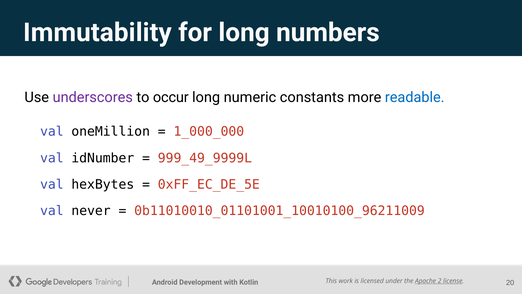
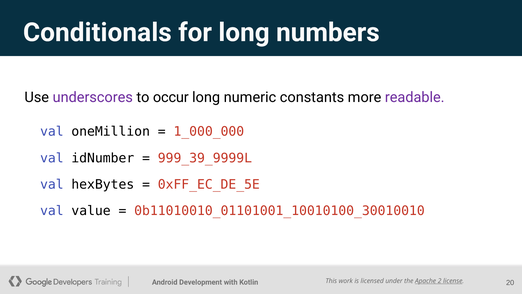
Immutability: Immutability -> Conditionals
readable colour: blue -> purple
999_49_9999L: 999_49_9999L -> 999_39_9999L
never: never -> value
0b11010010_01101001_10010100_96211009: 0b11010010_01101001_10010100_96211009 -> 0b11010010_01101001_10010100_30010010
